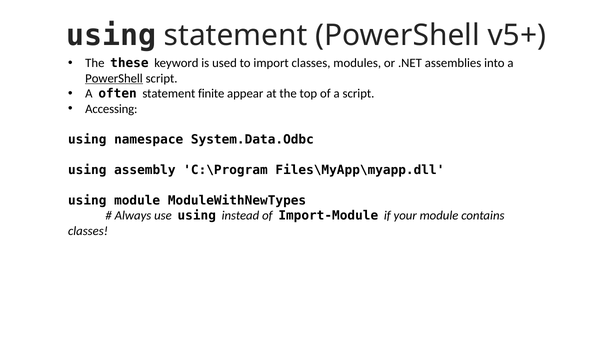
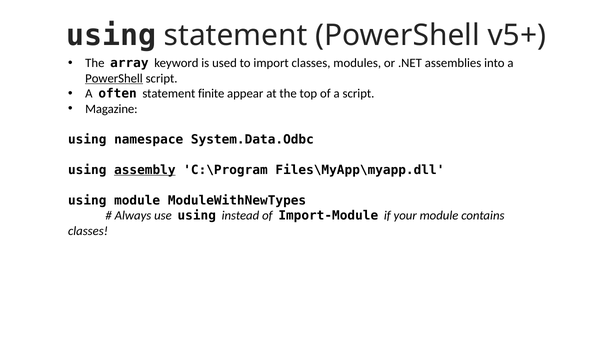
these: these -> array
Accessing: Accessing -> Magazine
assembly underline: none -> present
